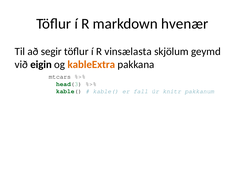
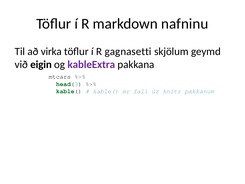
hvenær: hvenær -> nafninu
segir: segir -> virka
vinsælasta: vinsælasta -> gagnasetti
kableExtra colour: orange -> purple
